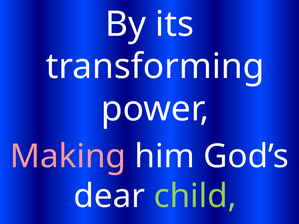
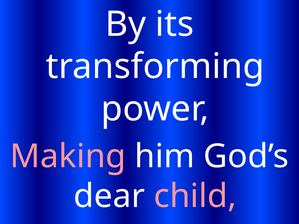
child colour: light green -> pink
